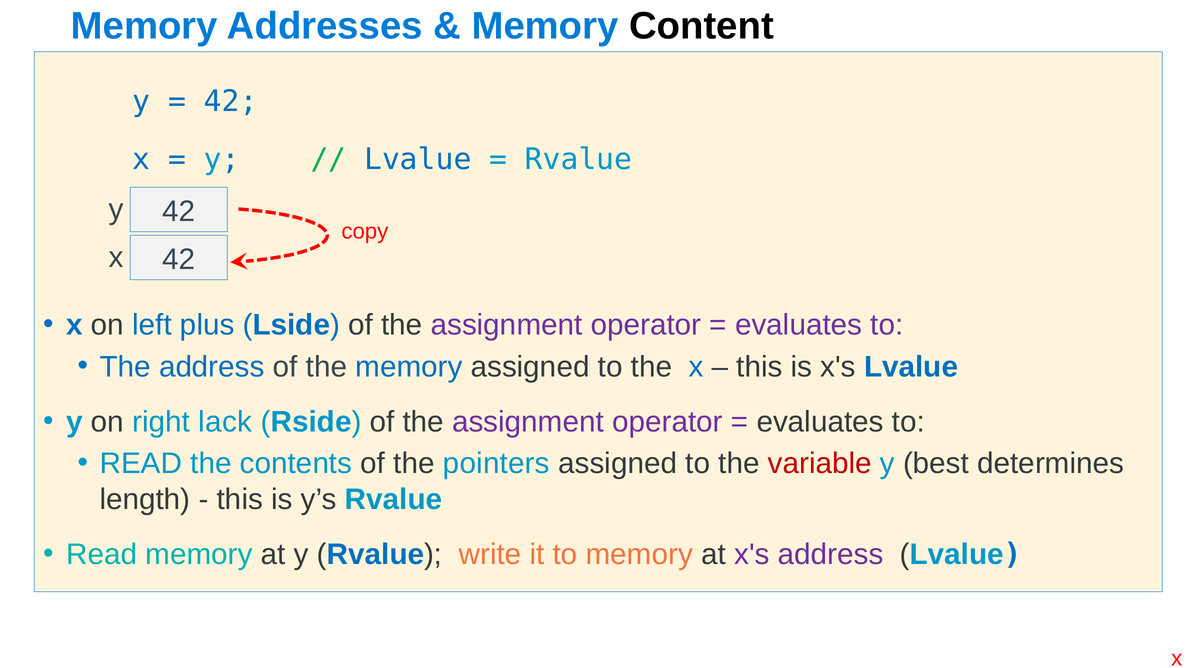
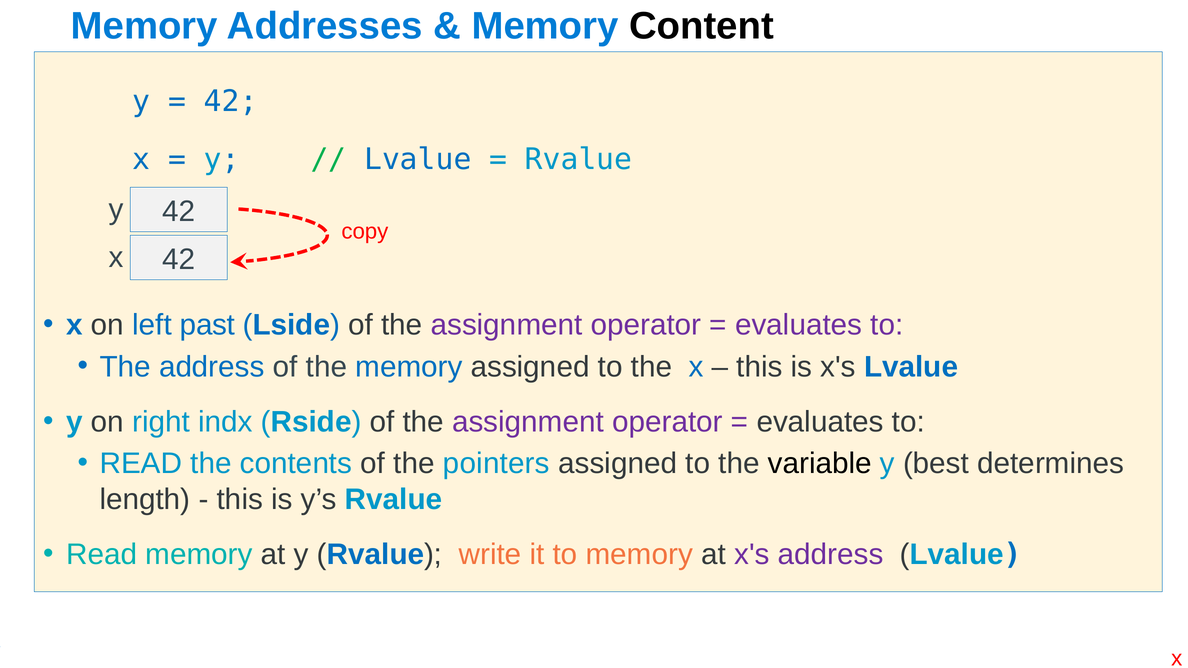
plus: plus -> past
lack: lack -> indx
variable colour: red -> black
